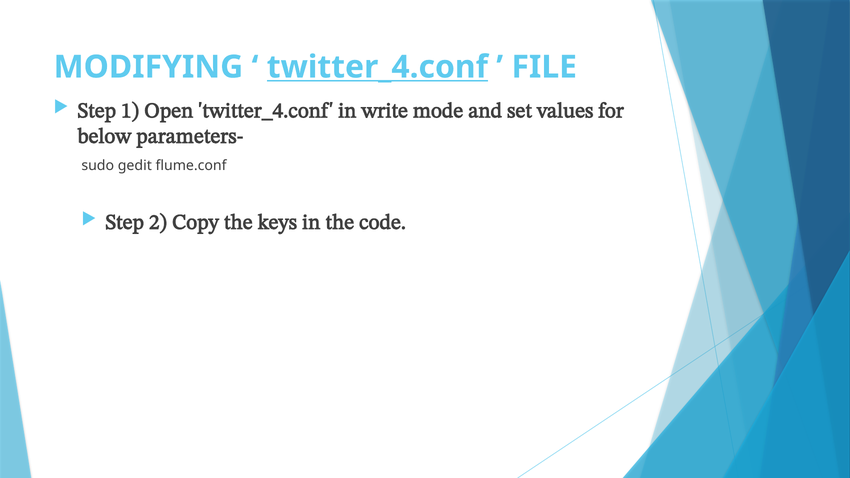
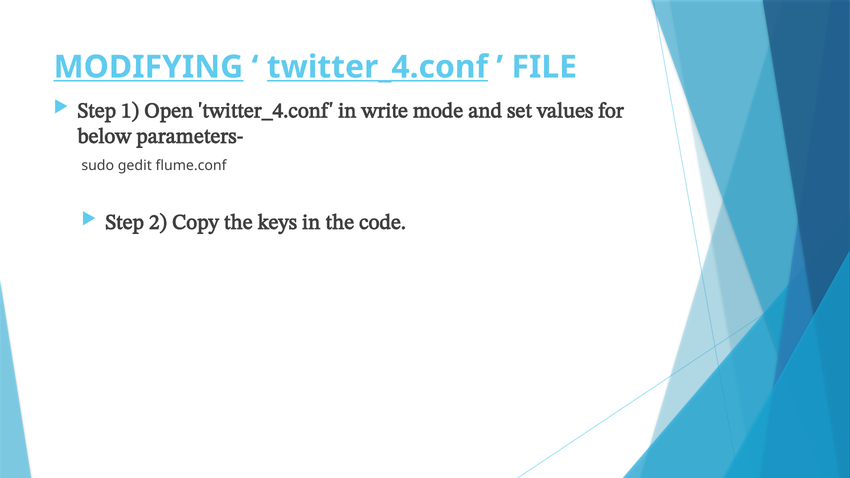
MODIFYING underline: none -> present
